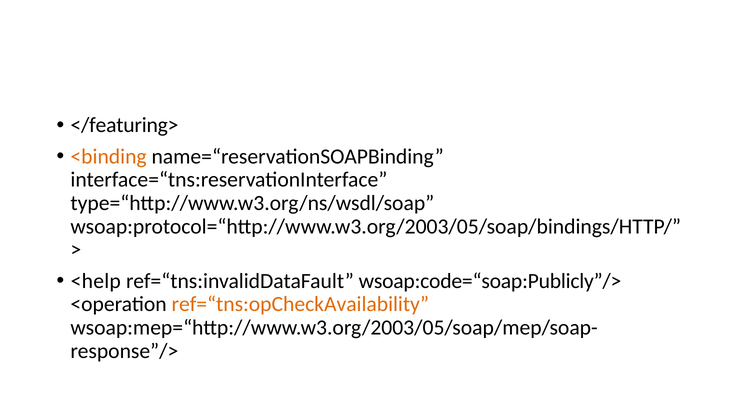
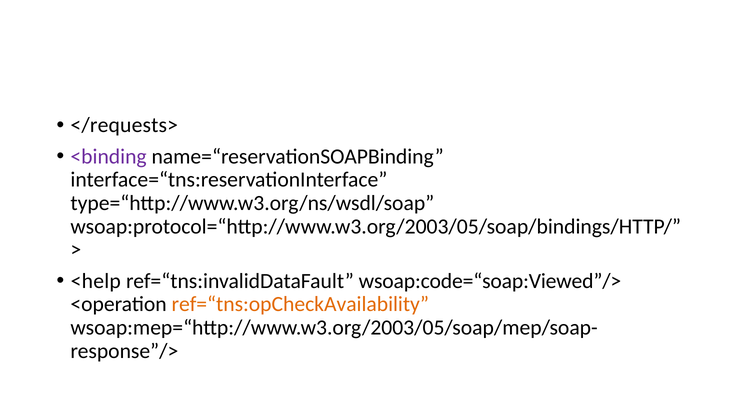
</featuring>: </featuring> -> </requests>
<binding colour: orange -> purple
wsoap:code=“soap:Publicly”/>: wsoap:code=“soap:Publicly”/> -> wsoap:code=“soap:Viewed”/>
